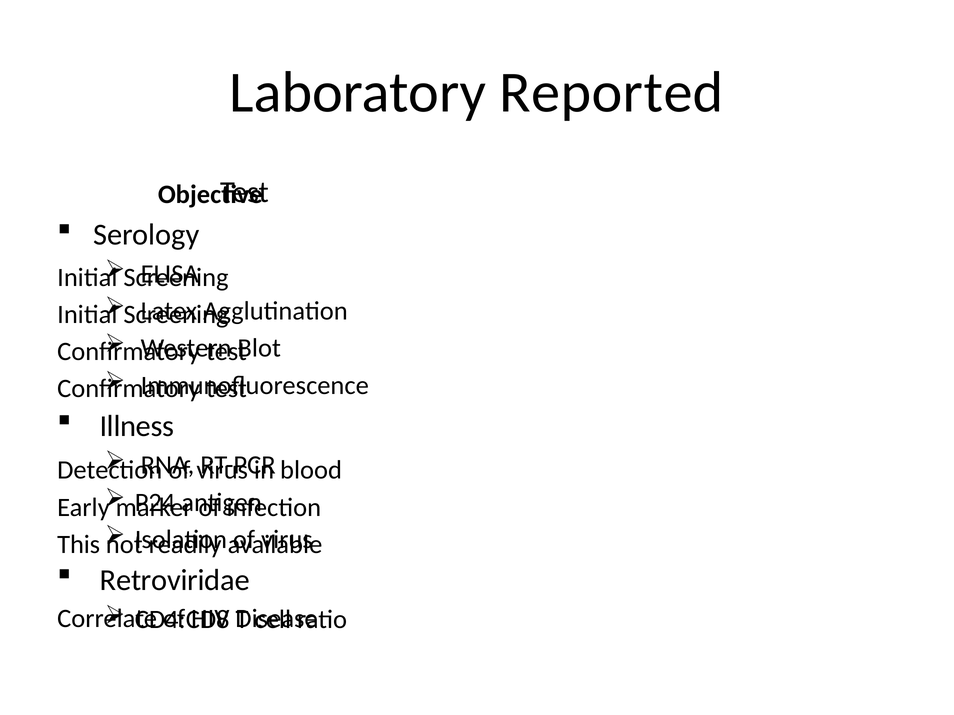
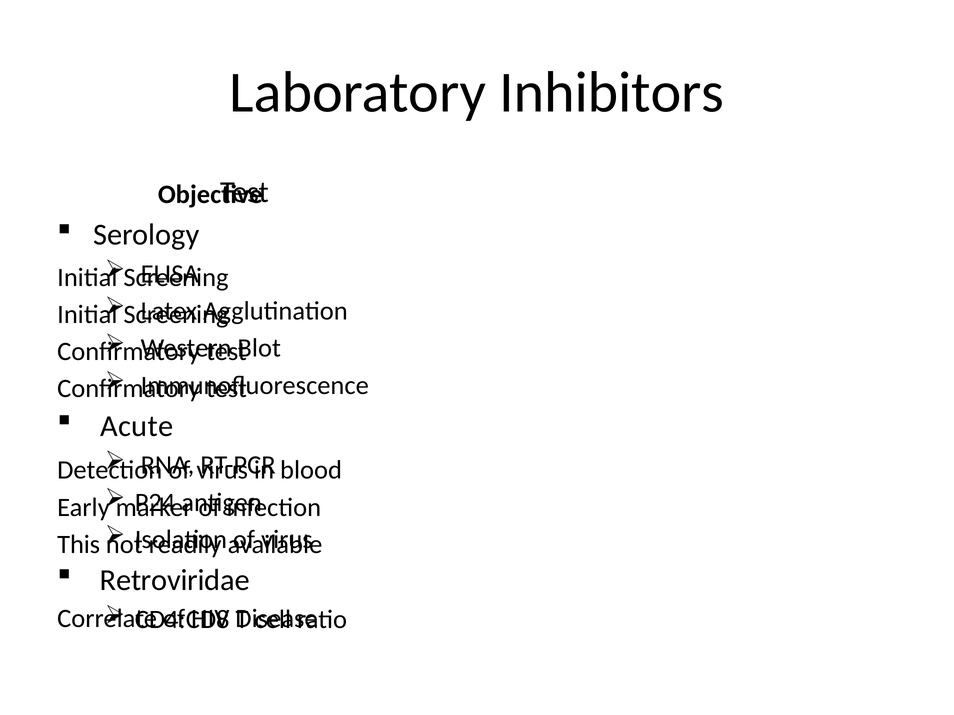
Reported: Reported -> Inhibitors
Illness: Illness -> Acute
